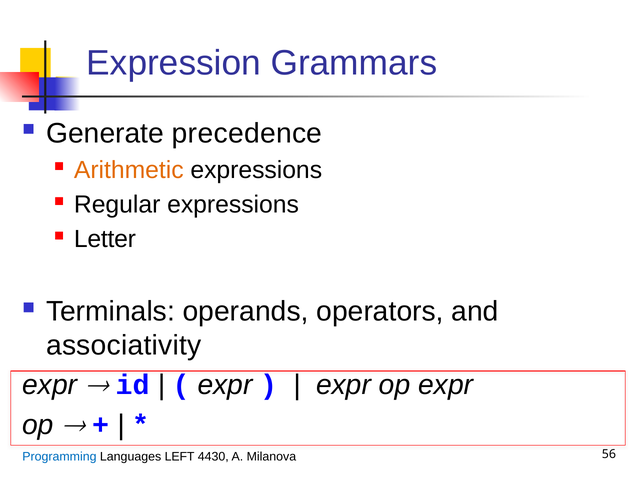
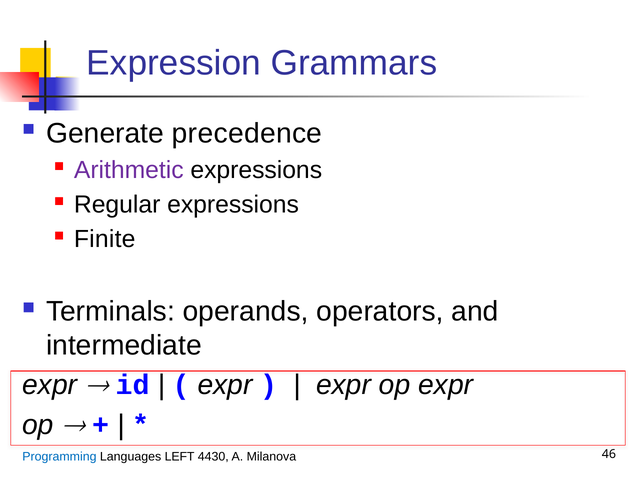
Arithmetic colour: orange -> purple
Letter: Letter -> Finite
associativity: associativity -> intermediate
56: 56 -> 46
